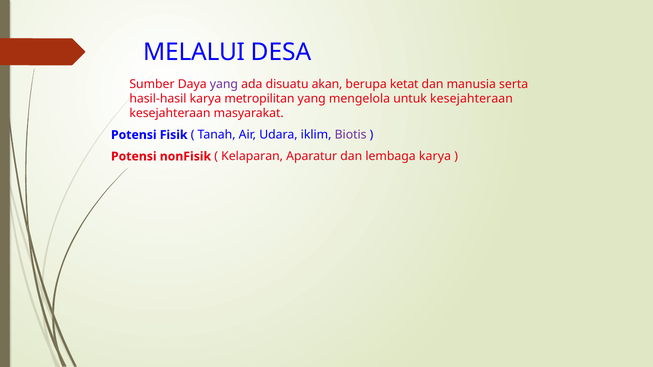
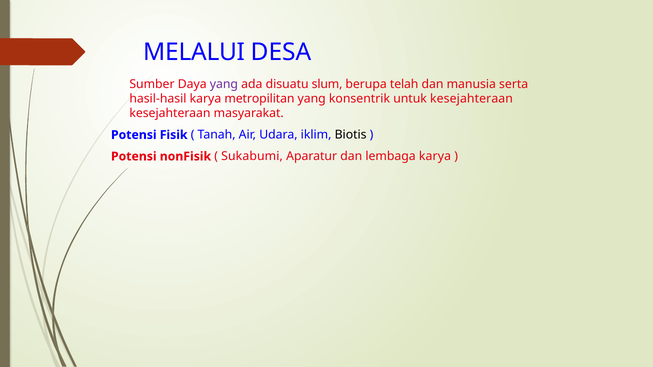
akan: akan -> slum
ketat: ketat -> telah
mengelola: mengelola -> konsentrik
Biotis colour: purple -> black
Kelaparan: Kelaparan -> Sukabumi
